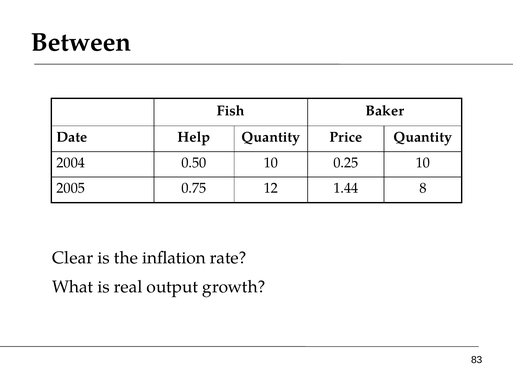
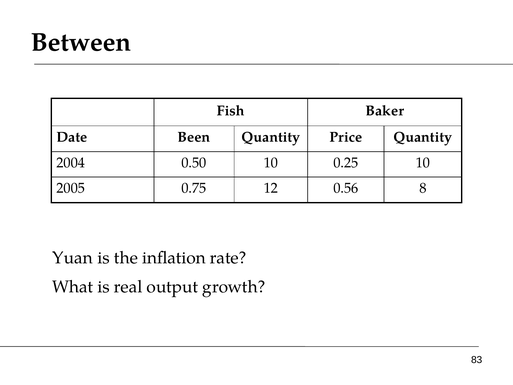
Help: Help -> Been
1.44: 1.44 -> 0.56
Clear: Clear -> Yuan
